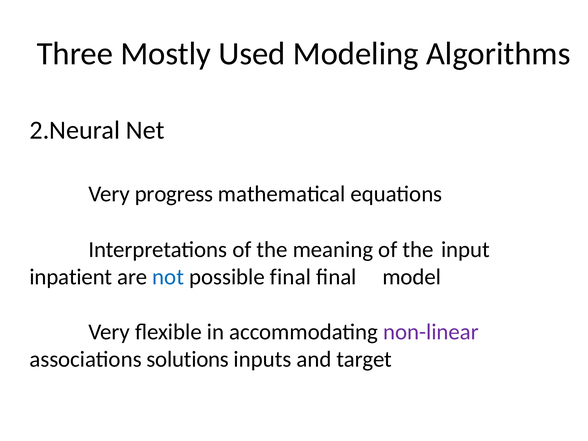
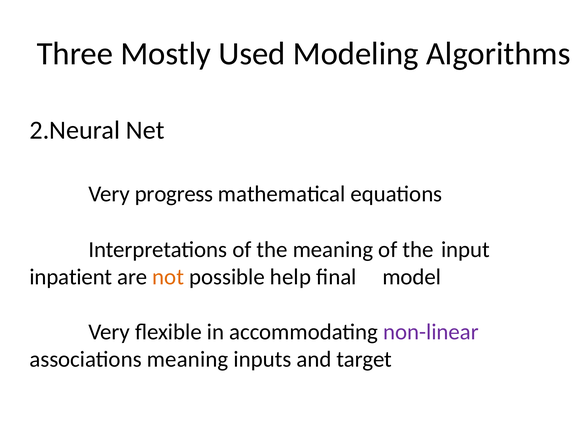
not colour: blue -> orange
possible final: final -> help
associations solutions: solutions -> meaning
